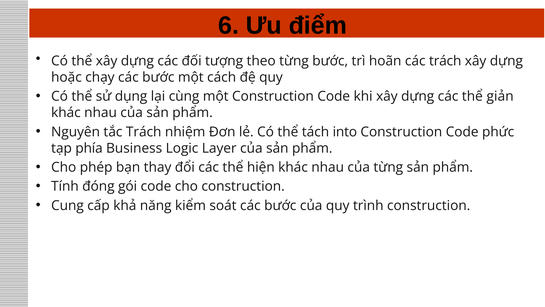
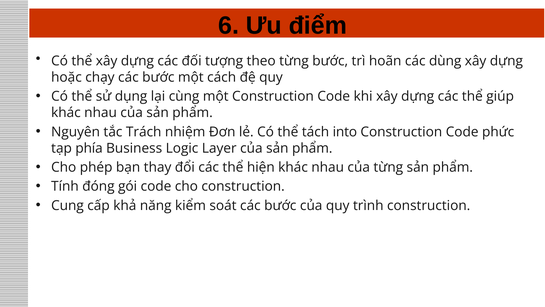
các trách: trách -> dùng
giản: giản -> giúp
